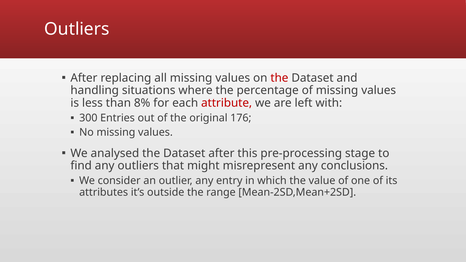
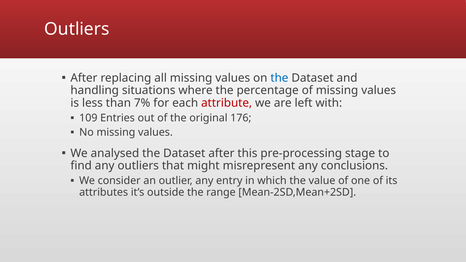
the at (279, 78) colour: red -> blue
8%: 8% -> 7%
300: 300 -> 109
